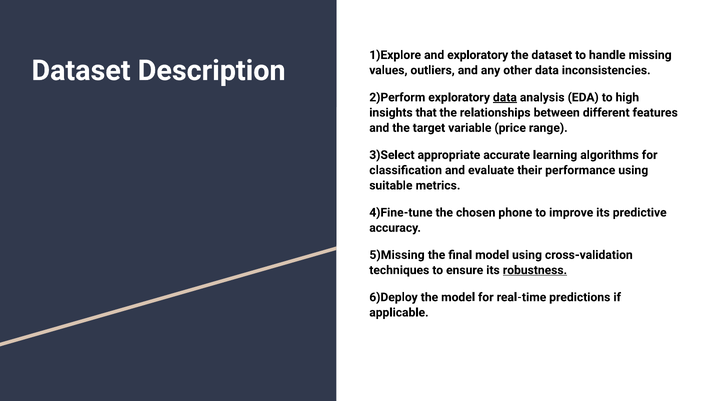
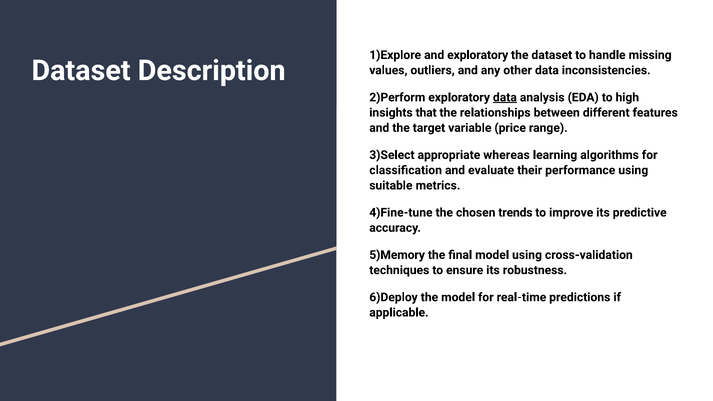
accurate: accurate -> whereas
phone: phone -> trends
5)Missing: 5)Missing -> 5)Memory
robustness underline: present -> none
